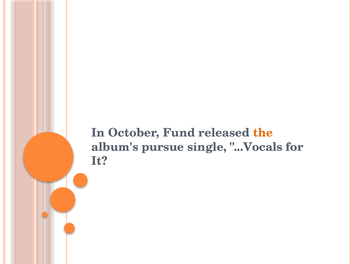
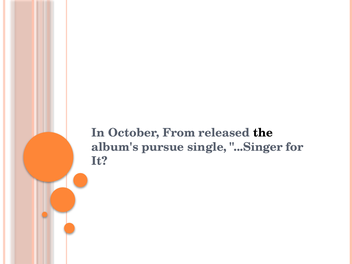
Fund: Fund -> From
the colour: orange -> black
...Vocals: ...Vocals -> ...Singer
